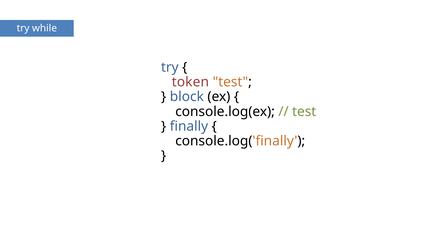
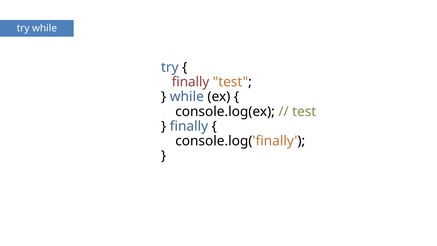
token at (190, 82): token -> finally
block at (187, 97): block -> while
